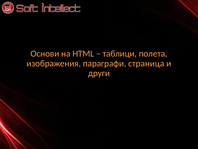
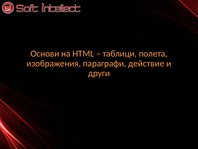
страница: страница -> действие
